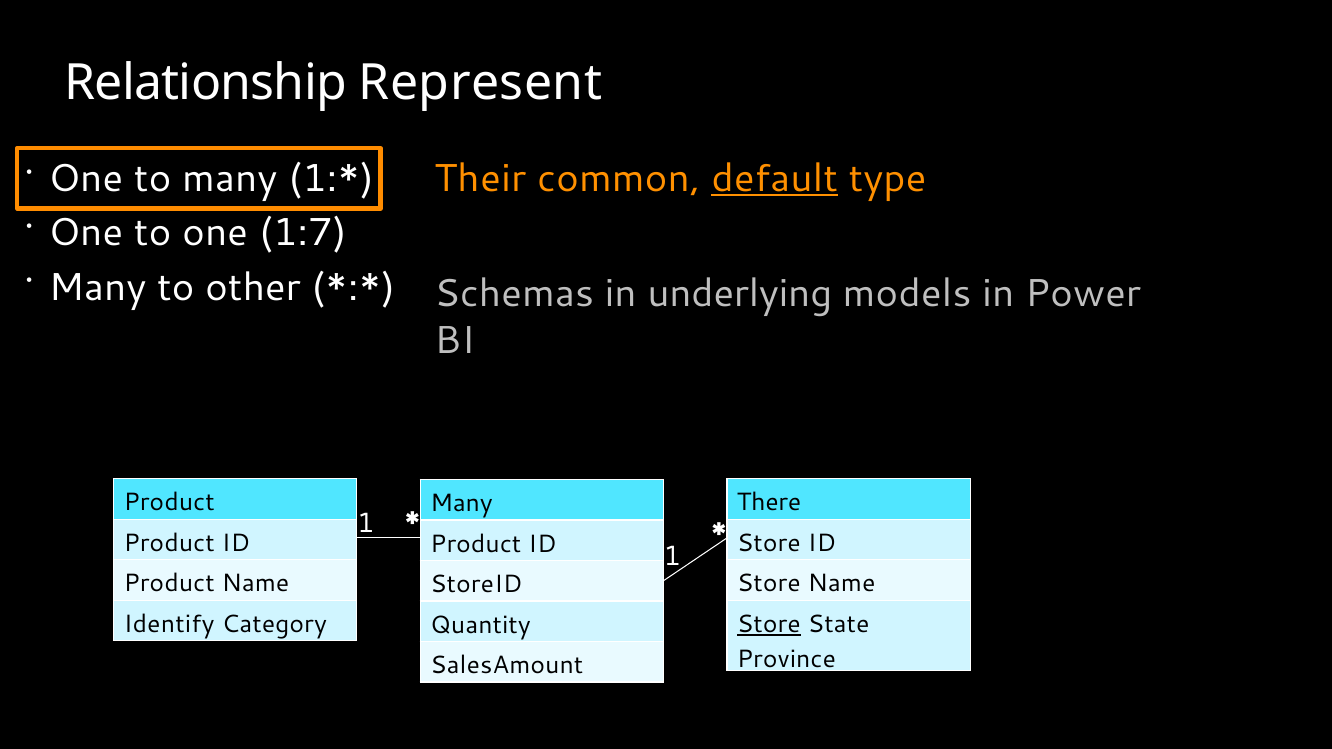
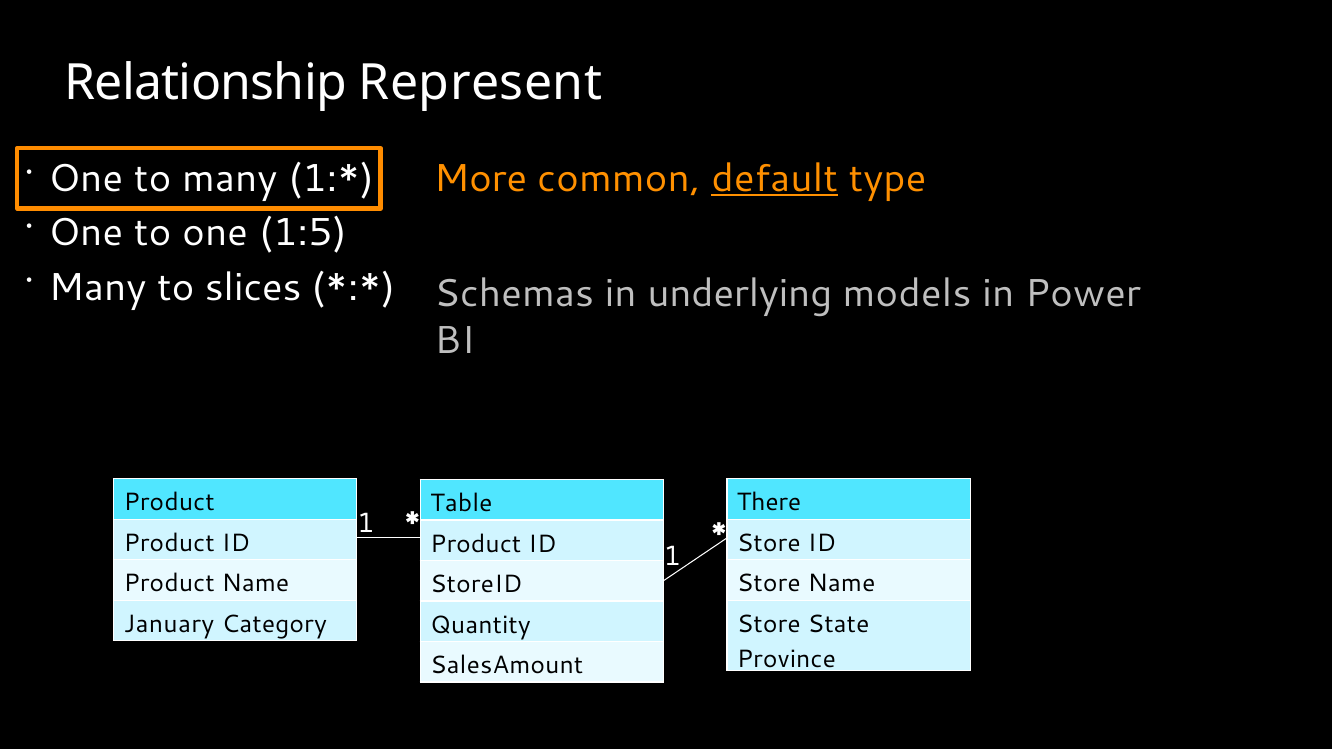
Their: Their -> More
1:7: 1:7 -> 1:5
other: other -> slices
Many at (461, 504): Many -> Table
Identify: Identify -> January
Store at (769, 624) underline: present -> none
